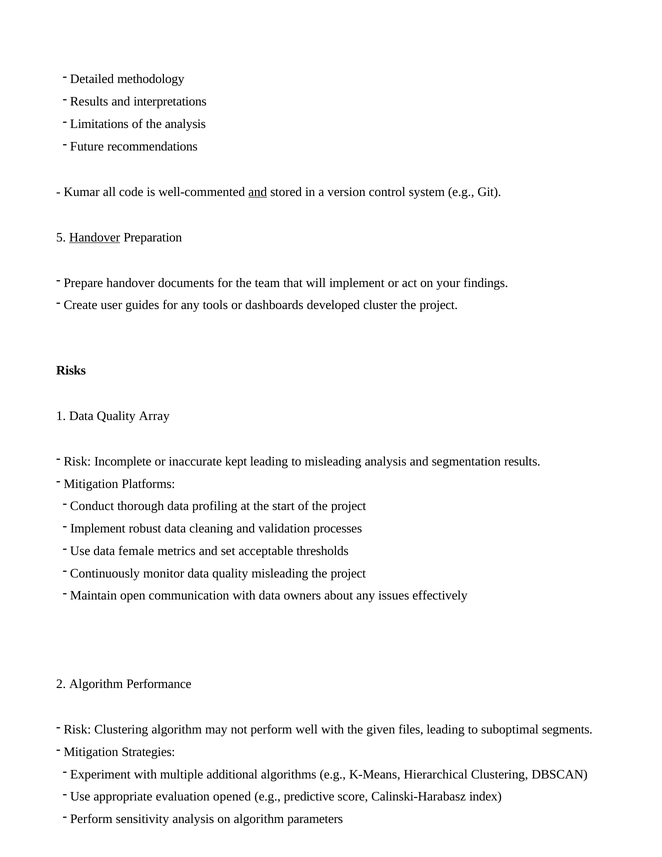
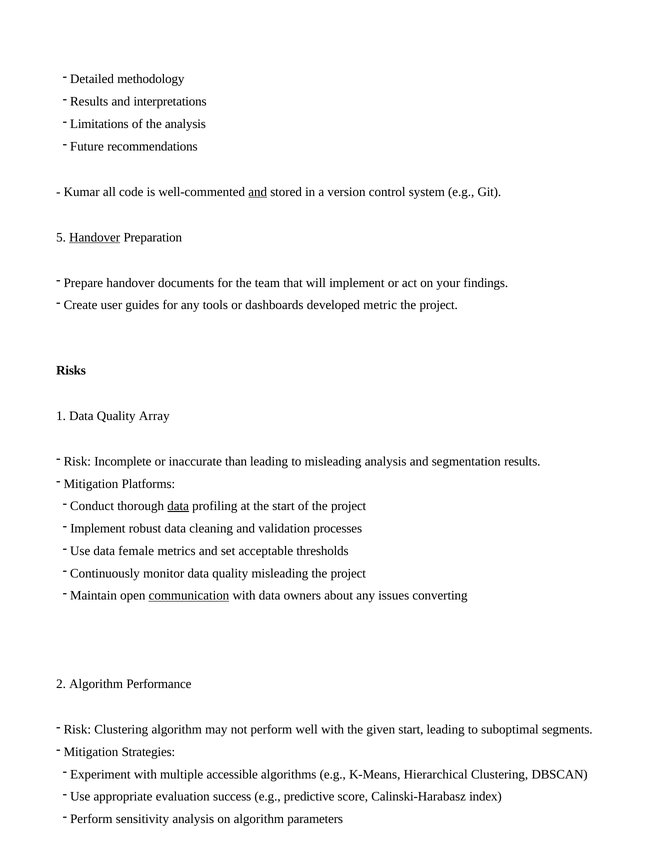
cluster: cluster -> metric
kept: kept -> than
data at (178, 506) underline: none -> present
communication underline: none -> present
effectively: effectively -> converting
given files: files -> start
additional: additional -> accessible
opened: opened -> success
